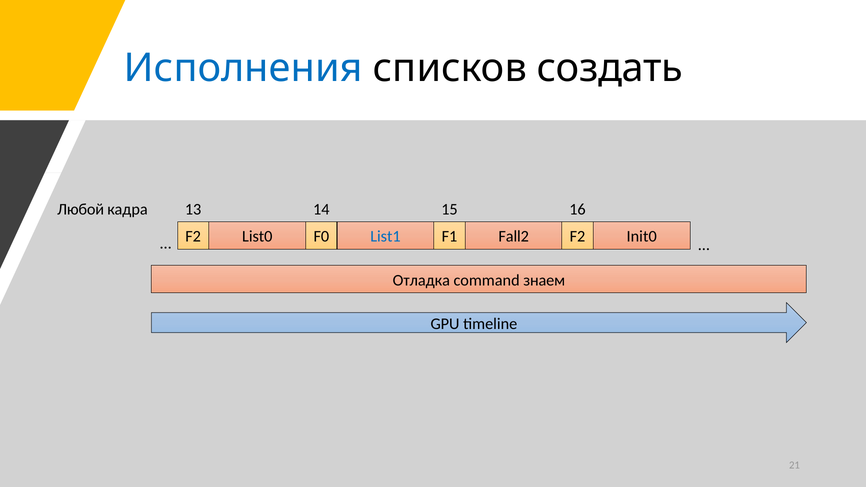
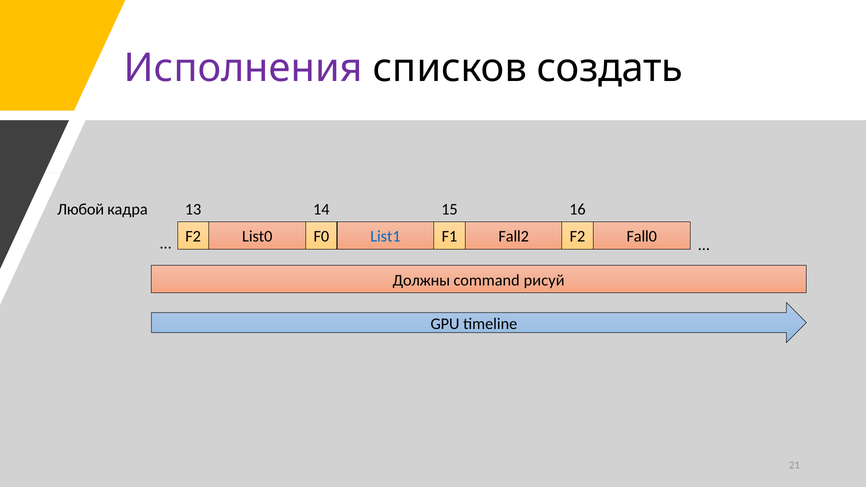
Исполнения colour: blue -> purple
Init0: Init0 -> Fall0
Отладка: Отладка -> Должны
знаем: знаем -> рисуй
